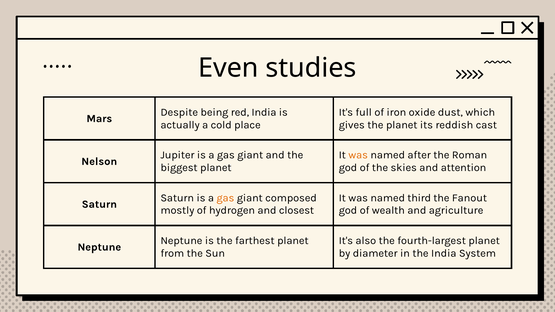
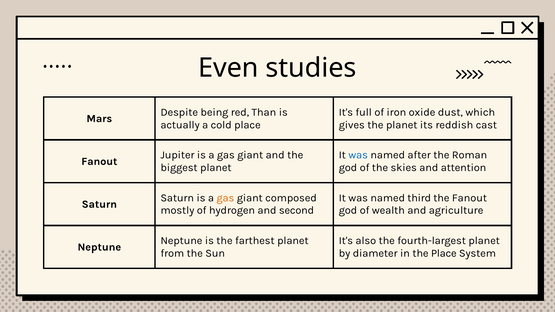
red India: India -> Than
was at (358, 155) colour: orange -> blue
Nelson at (99, 161): Nelson -> Fanout
closest: closest -> second
the India: India -> Place
